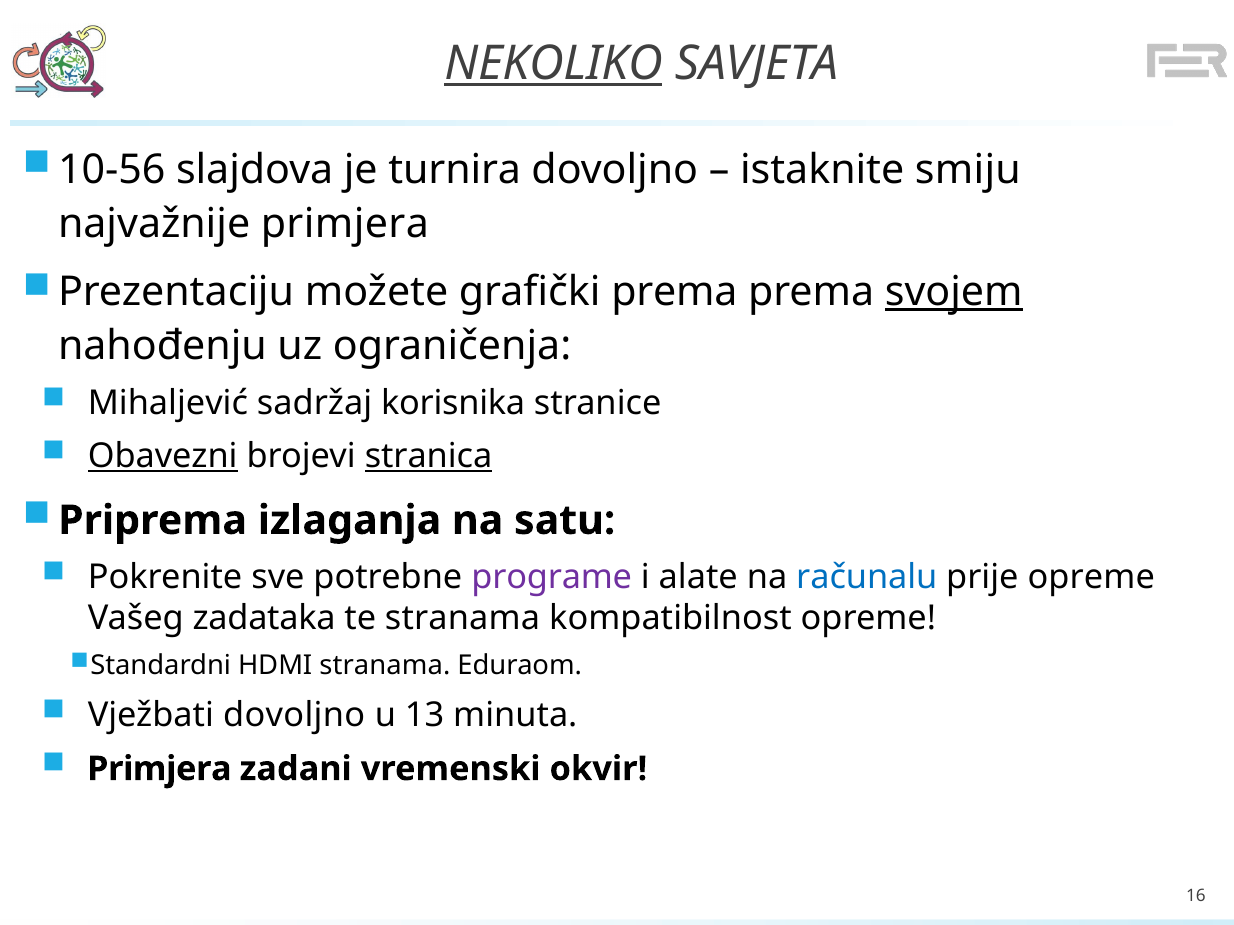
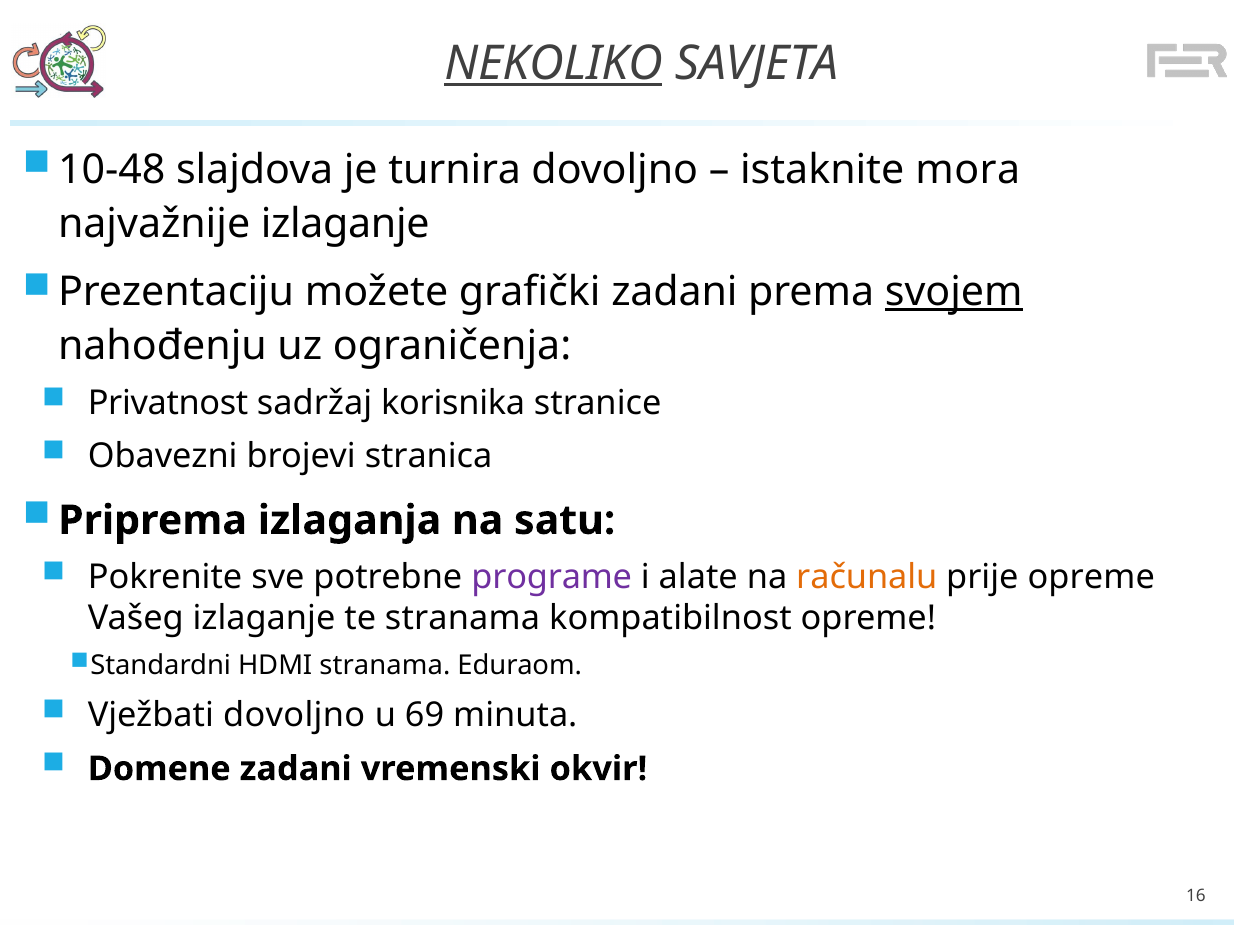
10-56: 10-56 -> 10-48
smiju: smiju -> mora
najvažnije primjera: primjera -> izlaganje
grafički prema: prema -> zadani
Mihaljević: Mihaljević -> Privatnost
Obavezni underline: present -> none
stranica underline: present -> none
računalu colour: blue -> orange
Vašeg zadataka: zadataka -> izlaganje
13: 13 -> 69
Primjera at (159, 769): Primjera -> Domene
